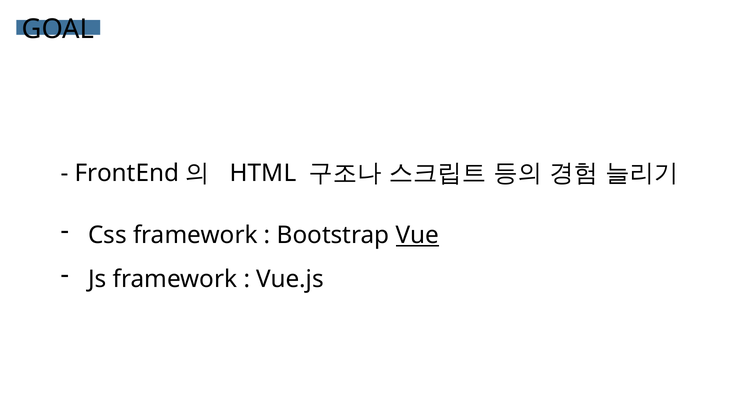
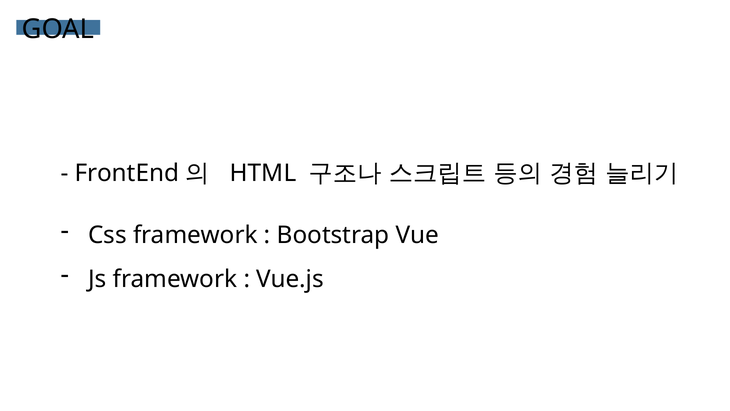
Vue underline: present -> none
